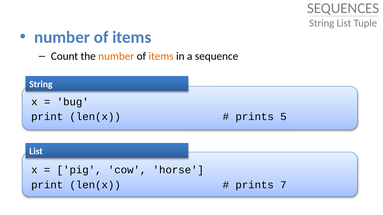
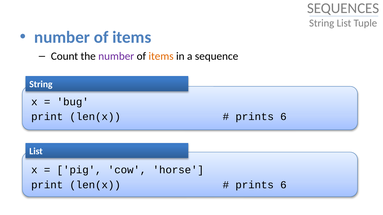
number at (116, 56) colour: orange -> purple
5 at (283, 117): 5 -> 6
7 at (283, 185): 7 -> 6
